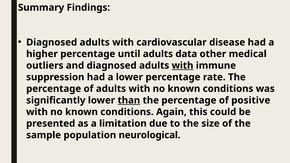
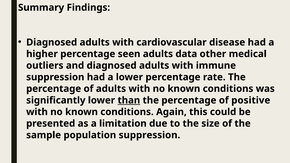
until: until -> seen
with at (183, 66) underline: present -> none
population neurological: neurological -> suppression
